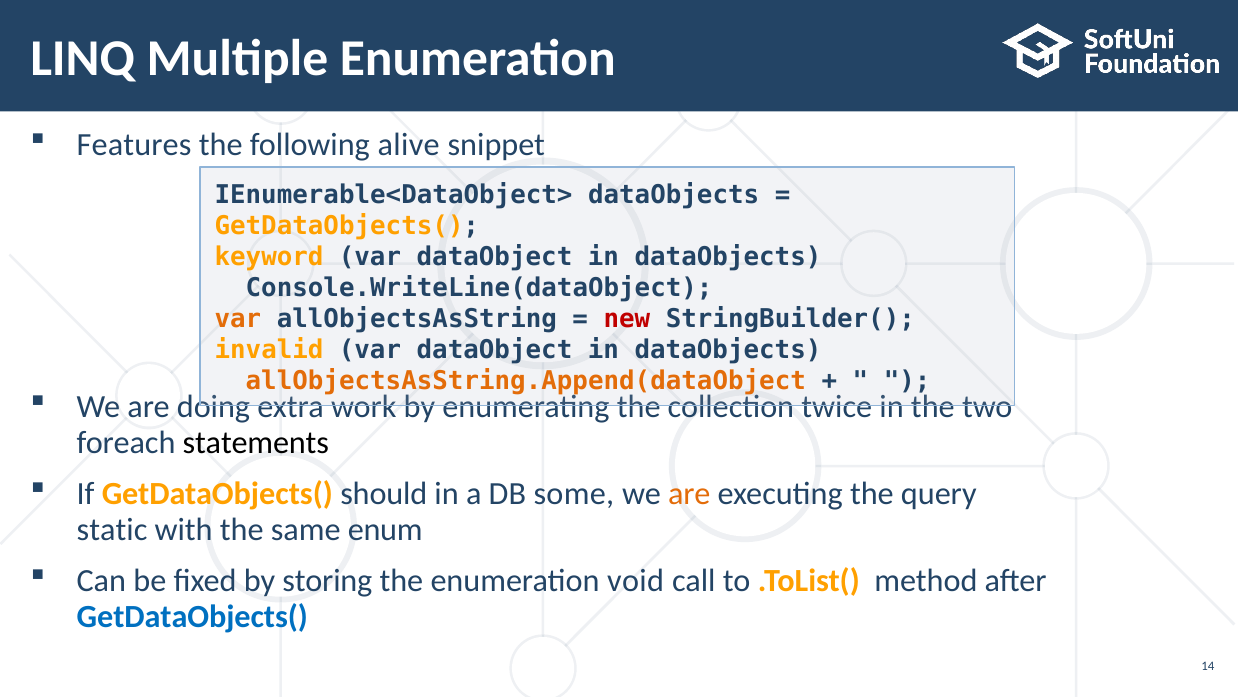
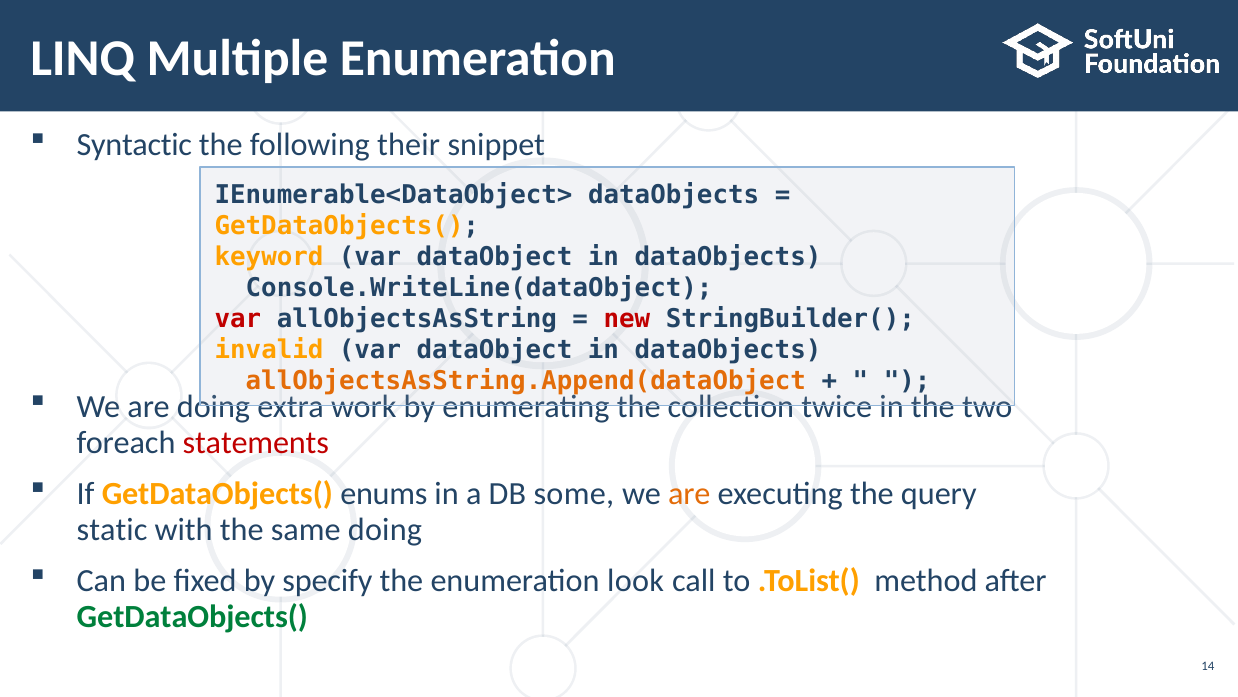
Features: Features -> Syntactic
alive: alive -> their
var at (238, 319) colour: orange -> red
statements colour: black -> red
should: should -> enums
same enum: enum -> doing
storing: storing -> specify
void: void -> look
GetDataObjects( at (192, 617) colour: blue -> green
